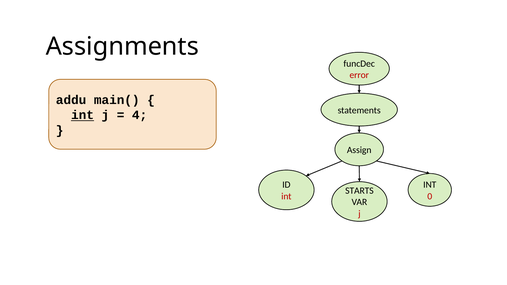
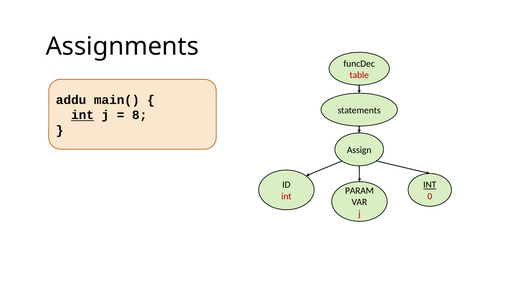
error: error -> table
4: 4 -> 8
INT at (430, 185) underline: none -> present
STARTS: STARTS -> PARAM
